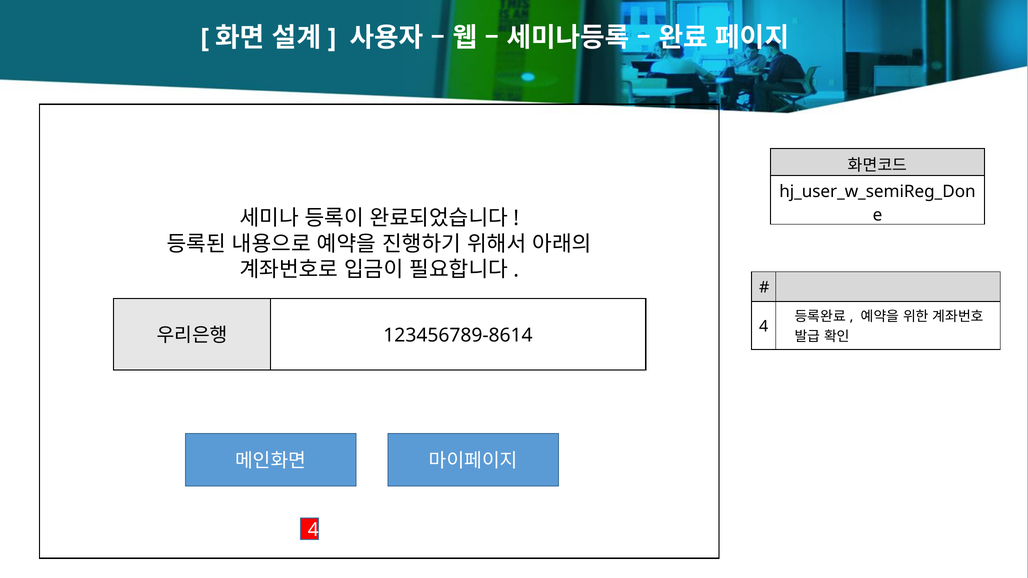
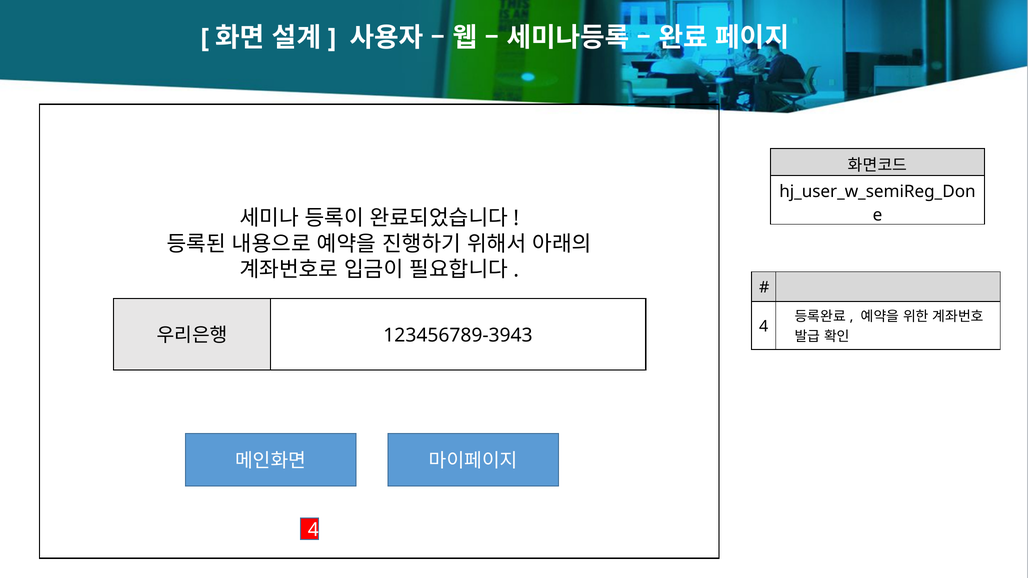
123456789-8614: 123456789-8614 -> 123456789-3943
